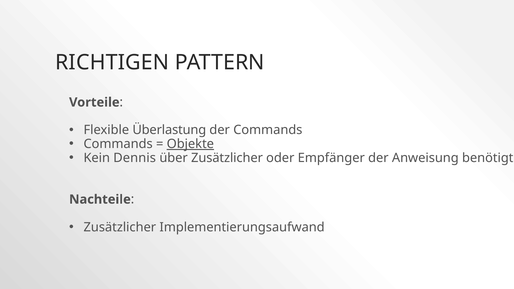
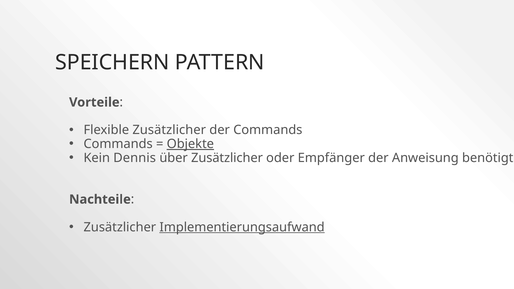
RICHTIGEN: RICHTIGEN -> SPEICHERN
Flexible Überlastung: Überlastung -> Zusätzlicher
Implementierungsaufwand underline: none -> present
